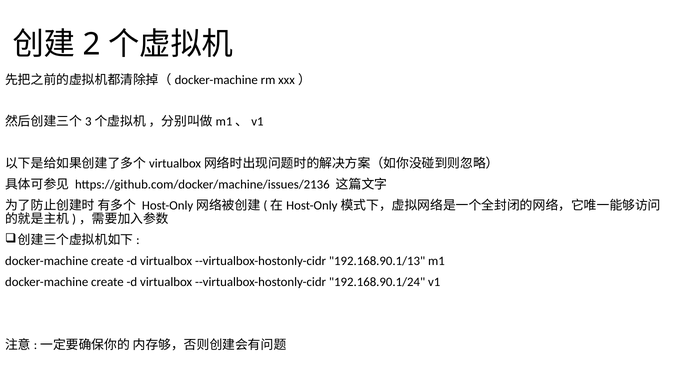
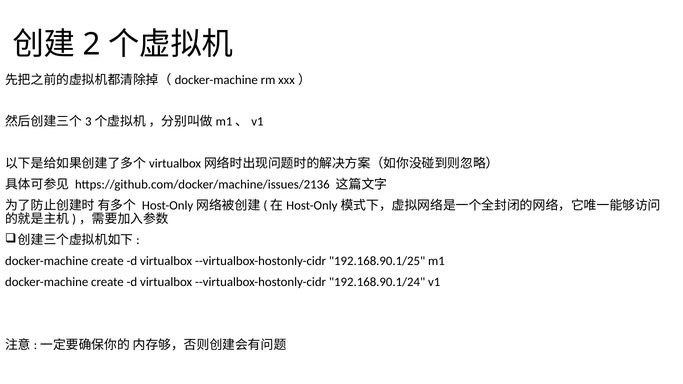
192.168.90.1/13: 192.168.90.1/13 -> 192.168.90.1/25
